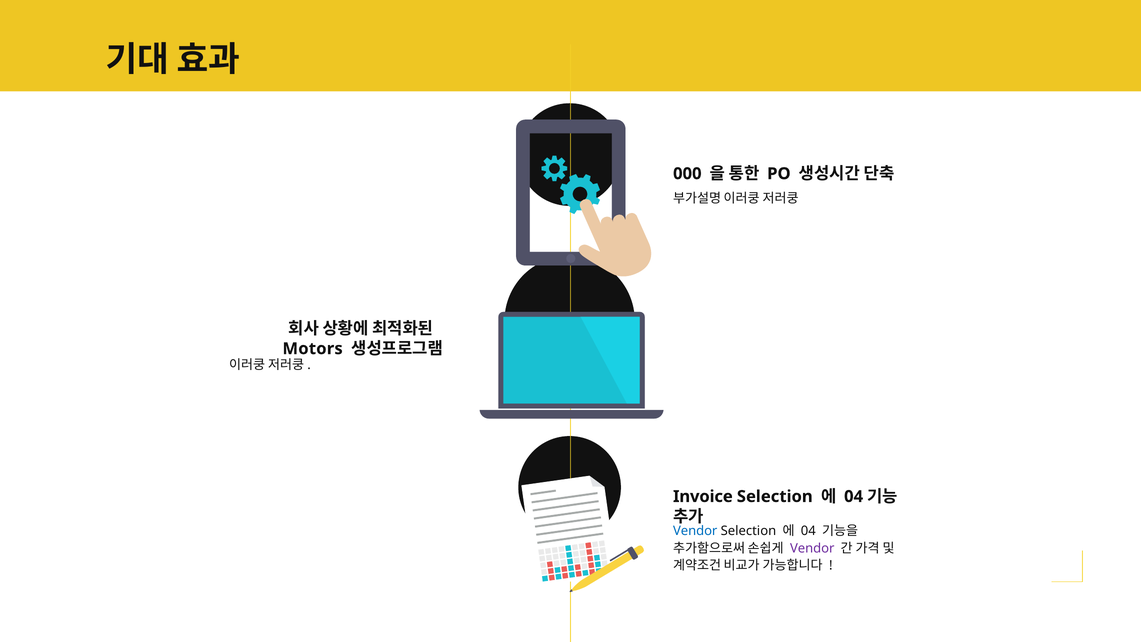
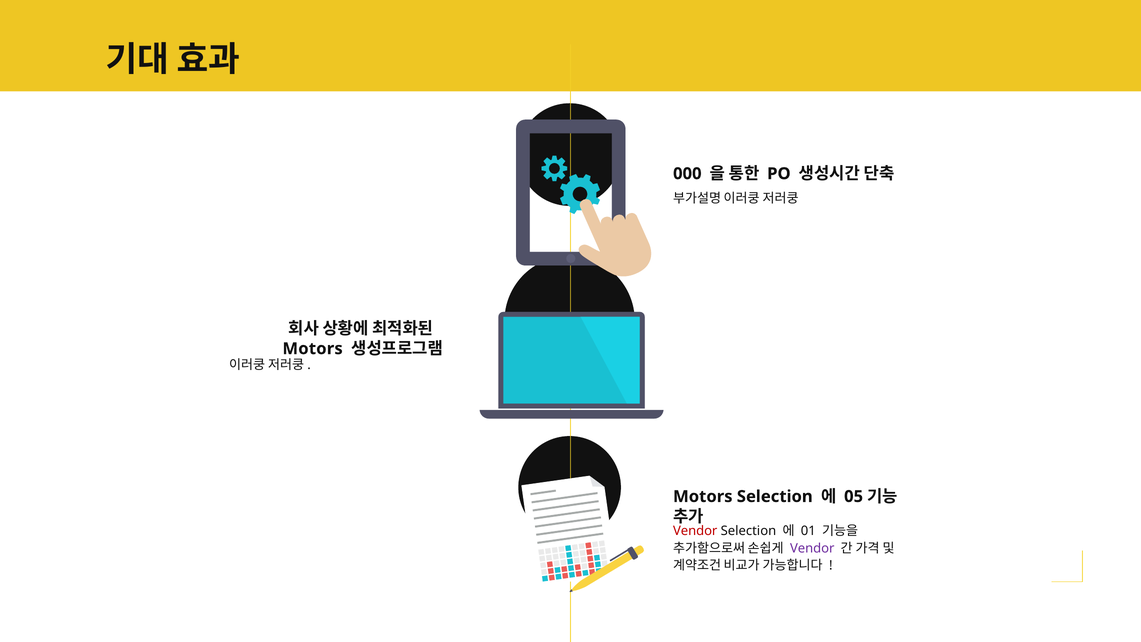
Invoice at (703, 496): Invoice -> Motors
04 at (854, 496): 04 -> 05
Vendor at (695, 531) colour: blue -> red
04 at (808, 531): 04 -> 01
